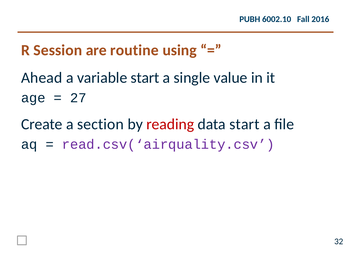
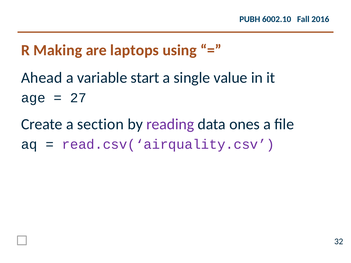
Session: Session -> Making
routine: routine -> laptops
reading colour: red -> purple
data start: start -> ones
